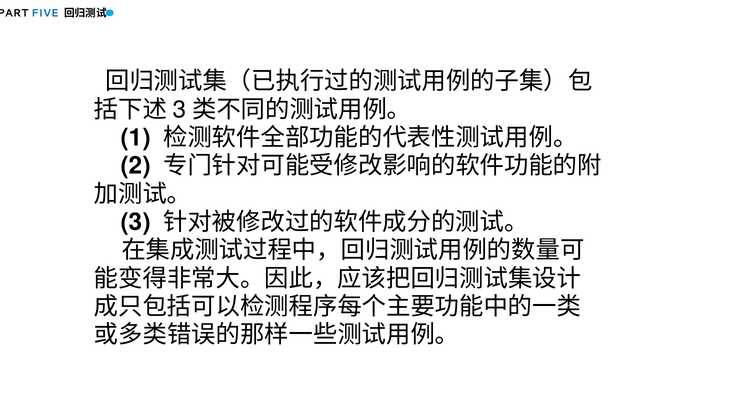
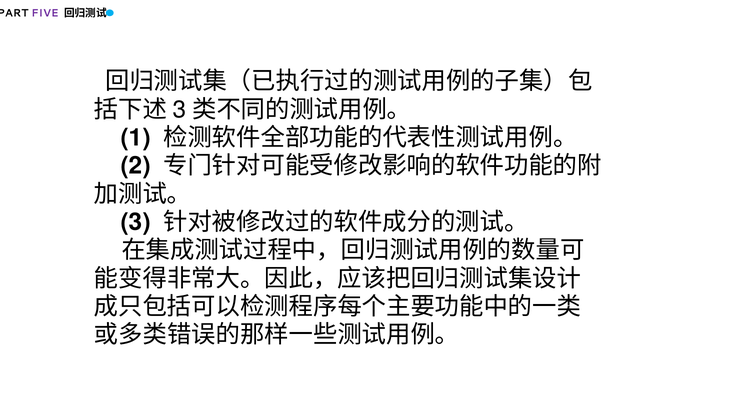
FIVE colour: blue -> purple
